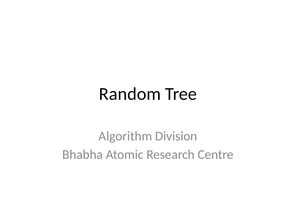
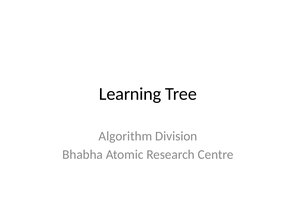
Random: Random -> Learning
